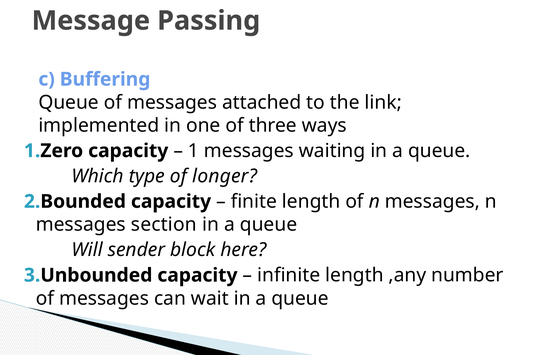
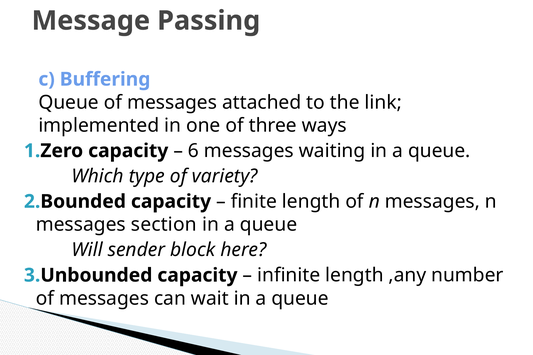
1: 1 -> 6
longer: longer -> variety
